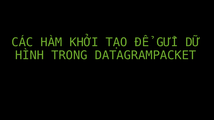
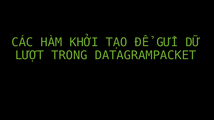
HÌNH: HÌNH -> LƯỢT
